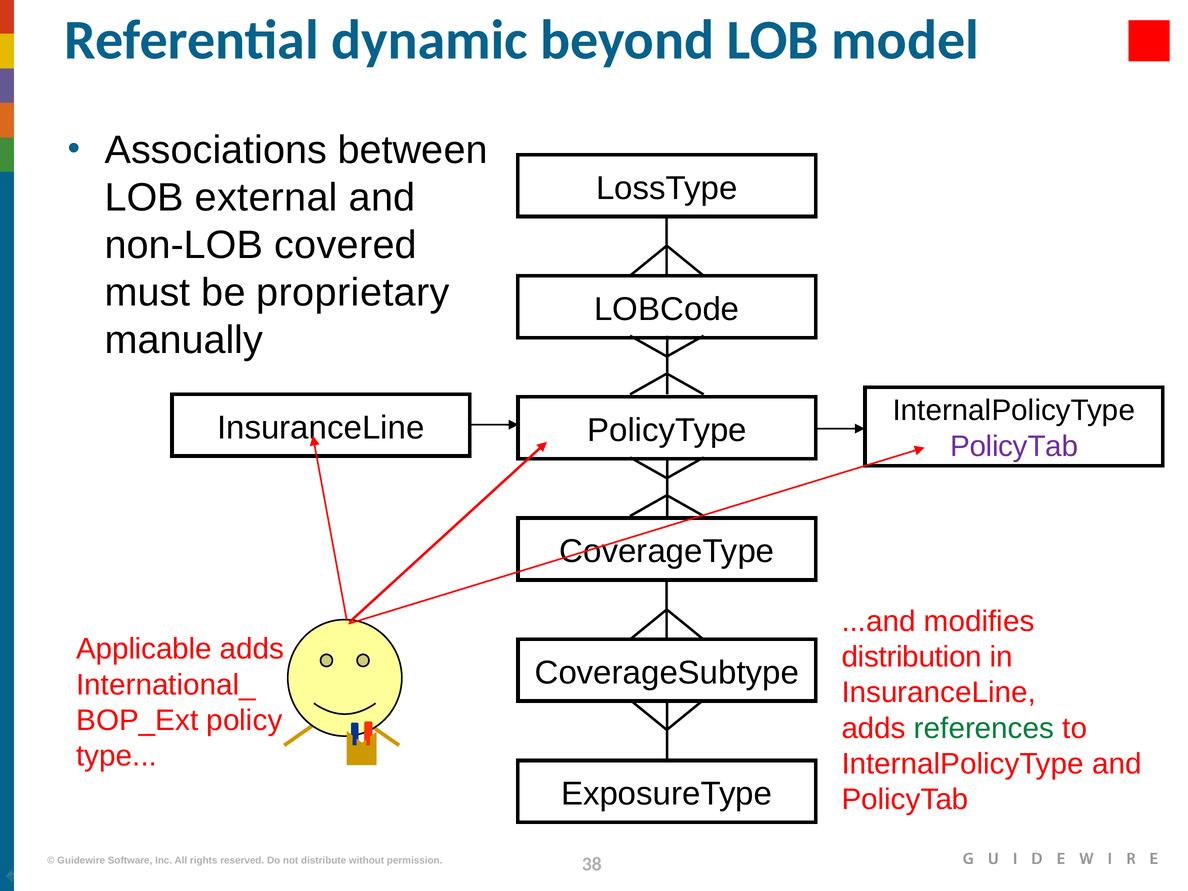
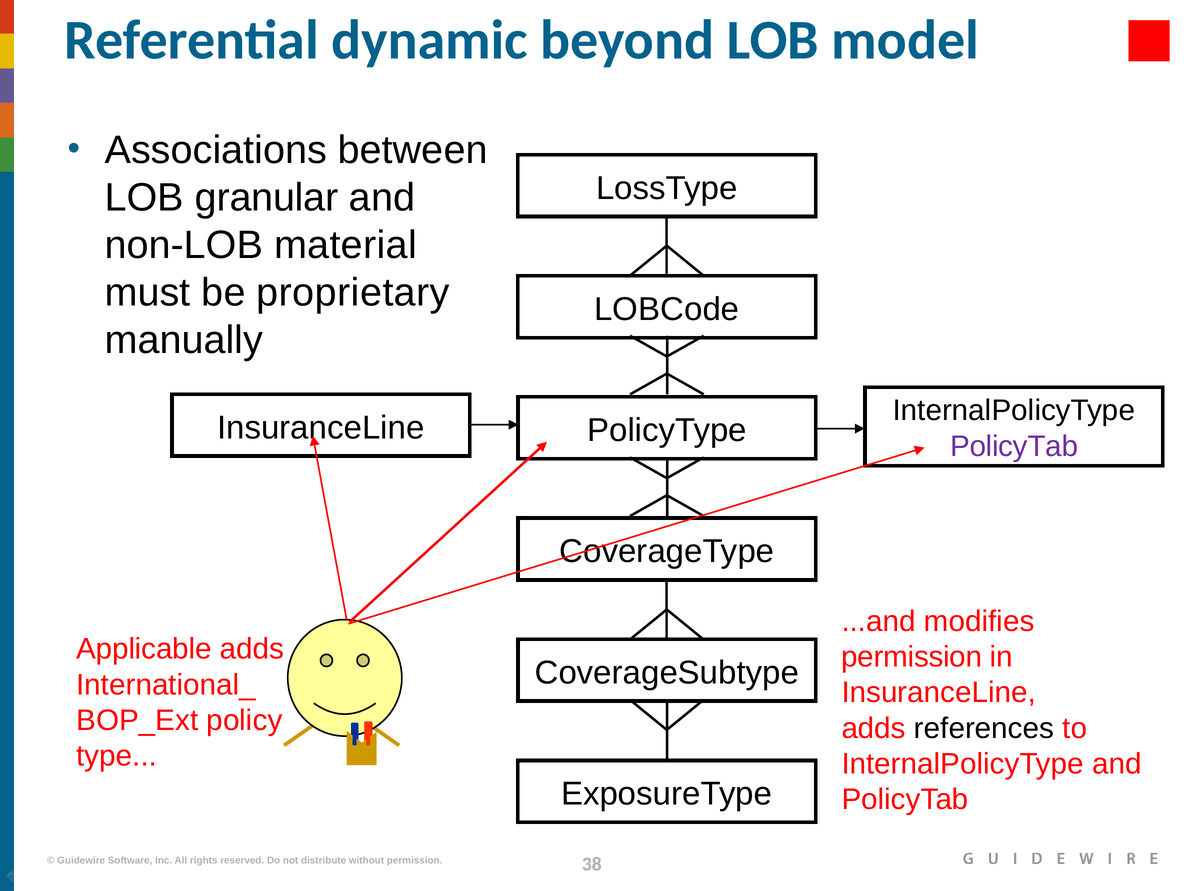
external: external -> granular
covered: covered -> material
distribution at (912, 657): distribution -> permission
references colour: green -> black
